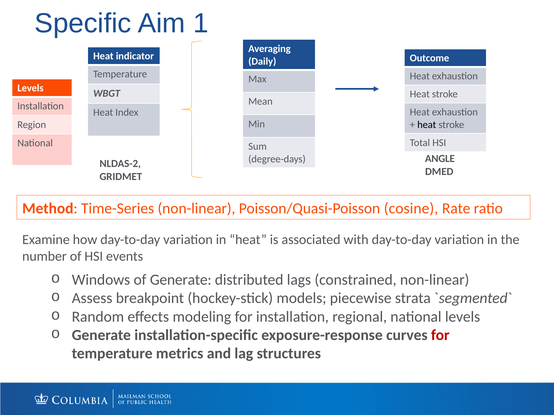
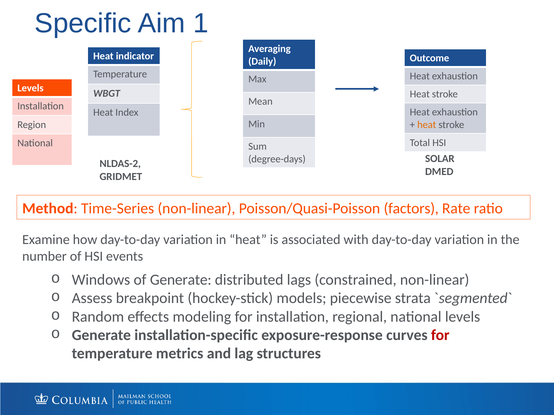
heat at (427, 125) colour: black -> orange
ANGLE: ANGLE -> SOLAR
cosine: cosine -> factors
